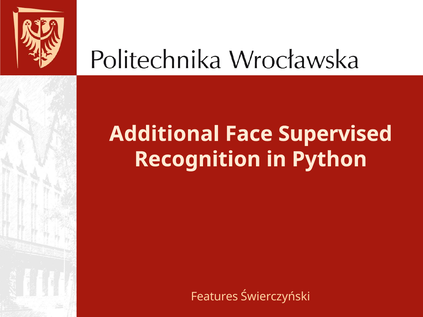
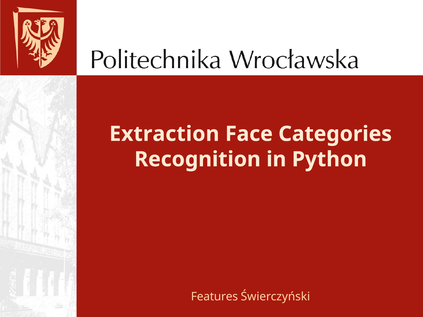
Additional: Additional -> Extraction
Supervised: Supervised -> Categories
